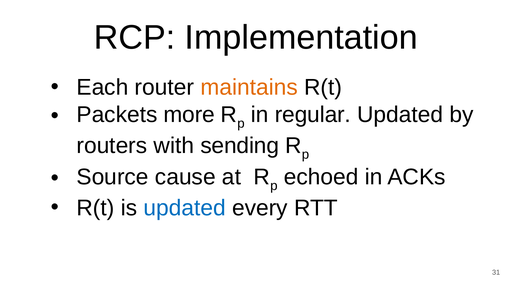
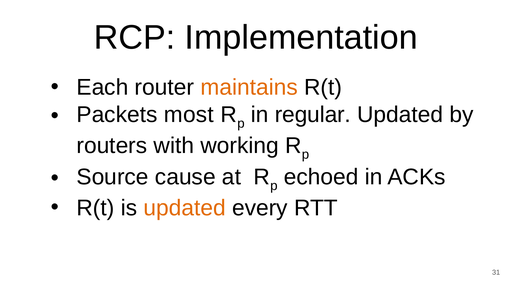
more: more -> most
sending: sending -> working
updated at (185, 208) colour: blue -> orange
